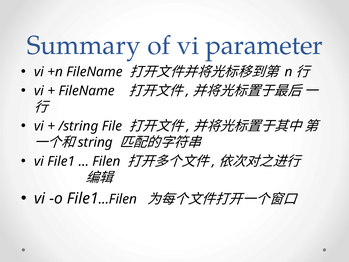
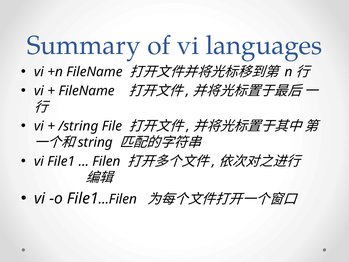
parameter: parameter -> languages
